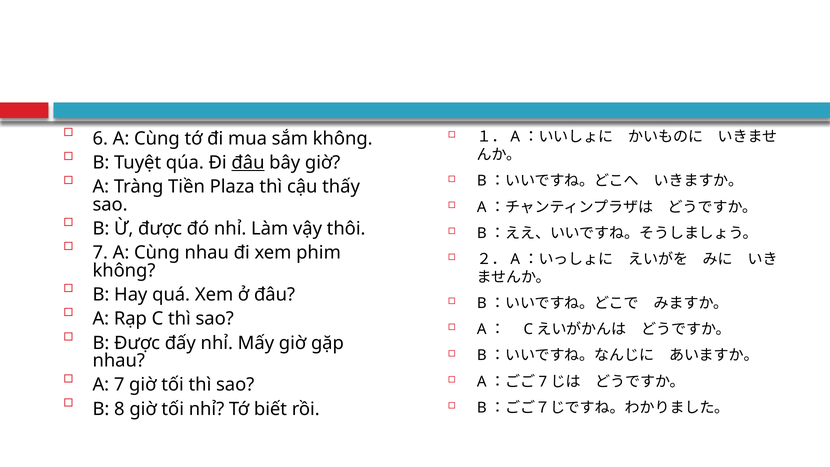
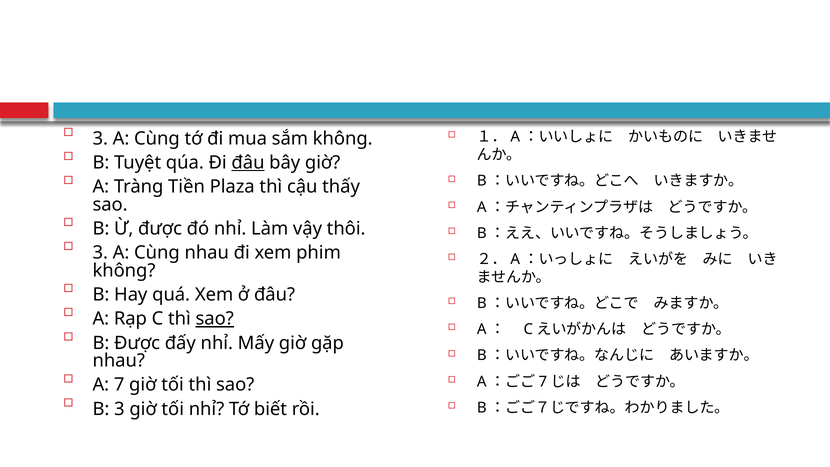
6 at (100, 138): 6 -> 3
7 at (100, 253): 7 -> 3
sao at (215, 319) underline: none -> present
B 8: 8 -> 3
